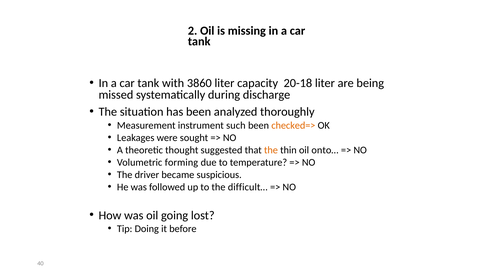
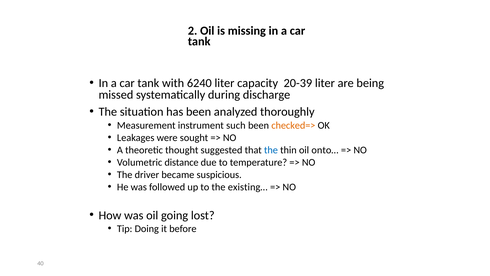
3860: 3860 -> 6240
20-18: 20-18 -> 20-39
the at (271, 150) colour: orange -> blue
forming: forming -> distance
difficult…: difficult… -> existing…
